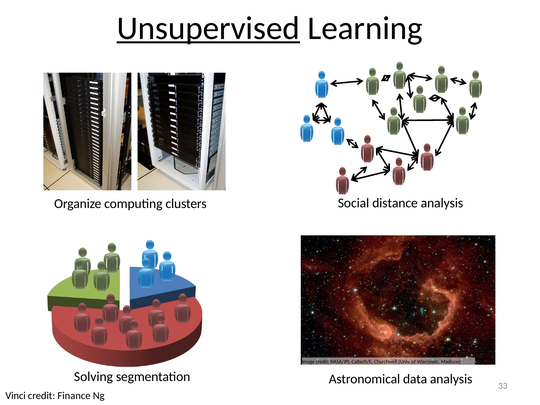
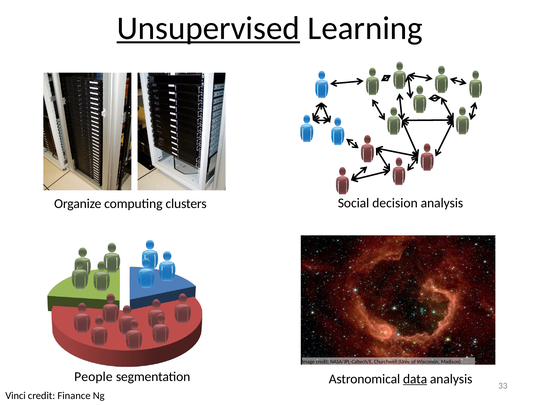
distance: distance -> decision
Solving: Solving -> People
data underline: none -> present
